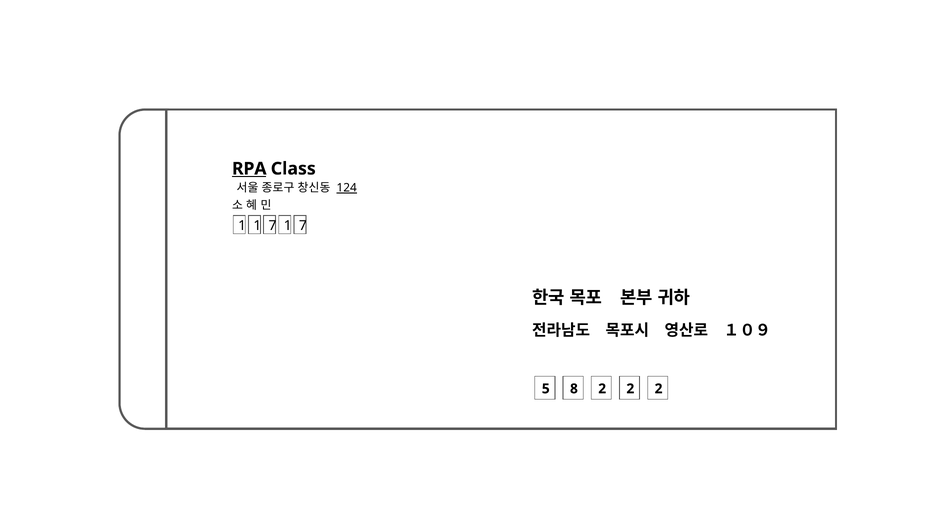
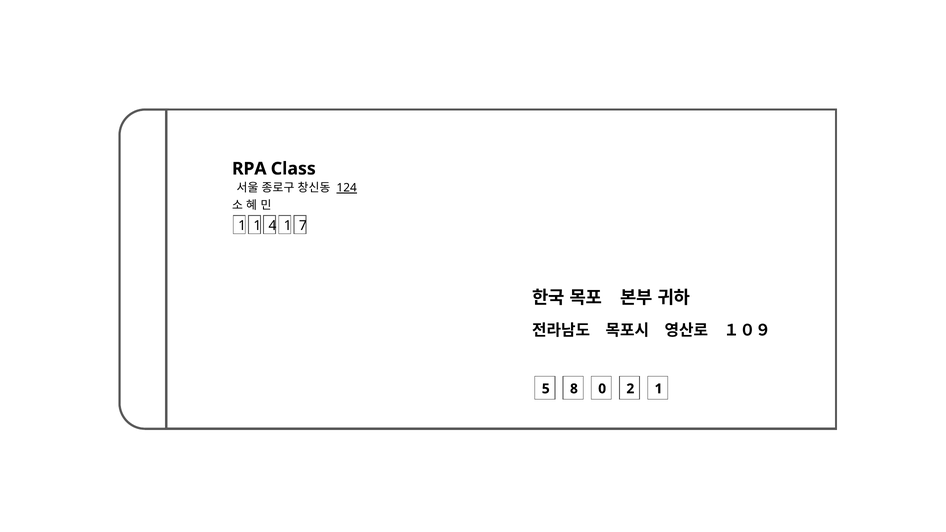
RPA underline: present -> none
1 1 7: 7 -> 4
8 2: 2 -> 0
2 at (659, 389): 2 -> 1
